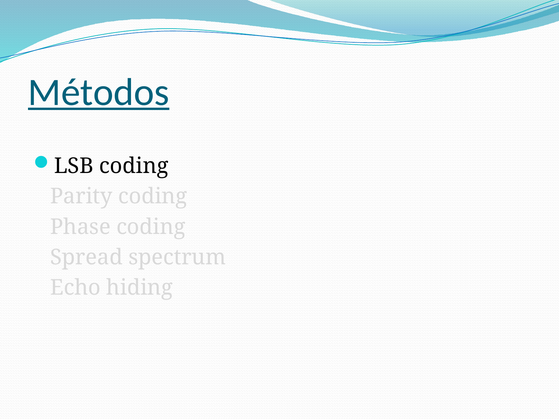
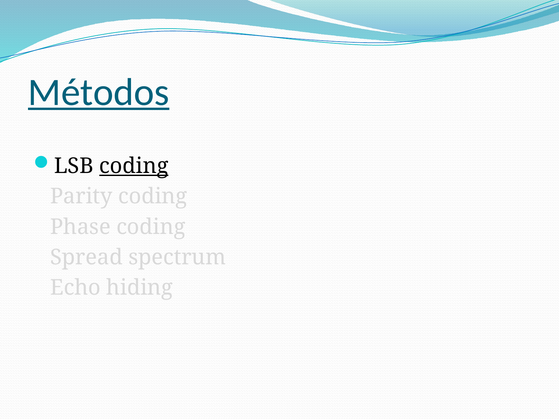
coding at (134, 166) underline: none -> present
